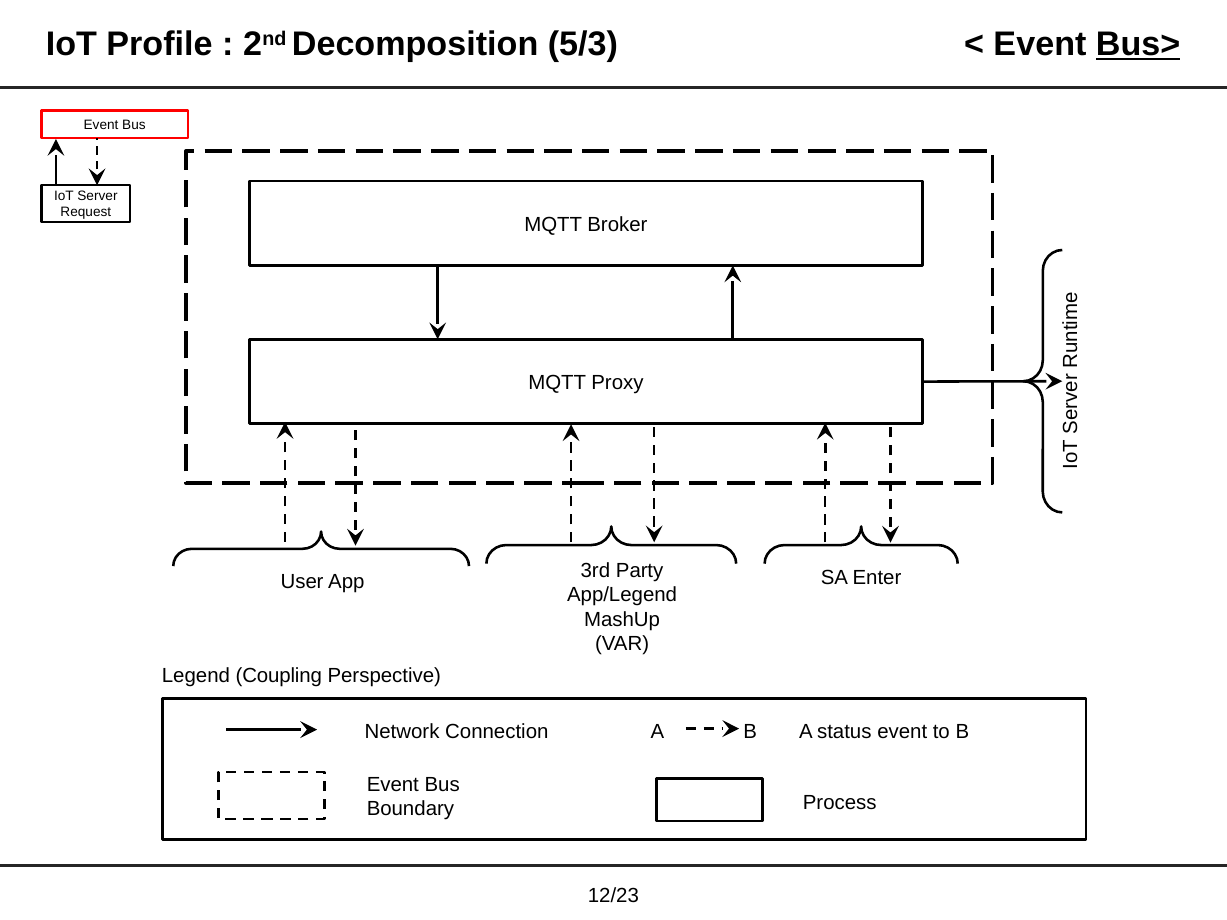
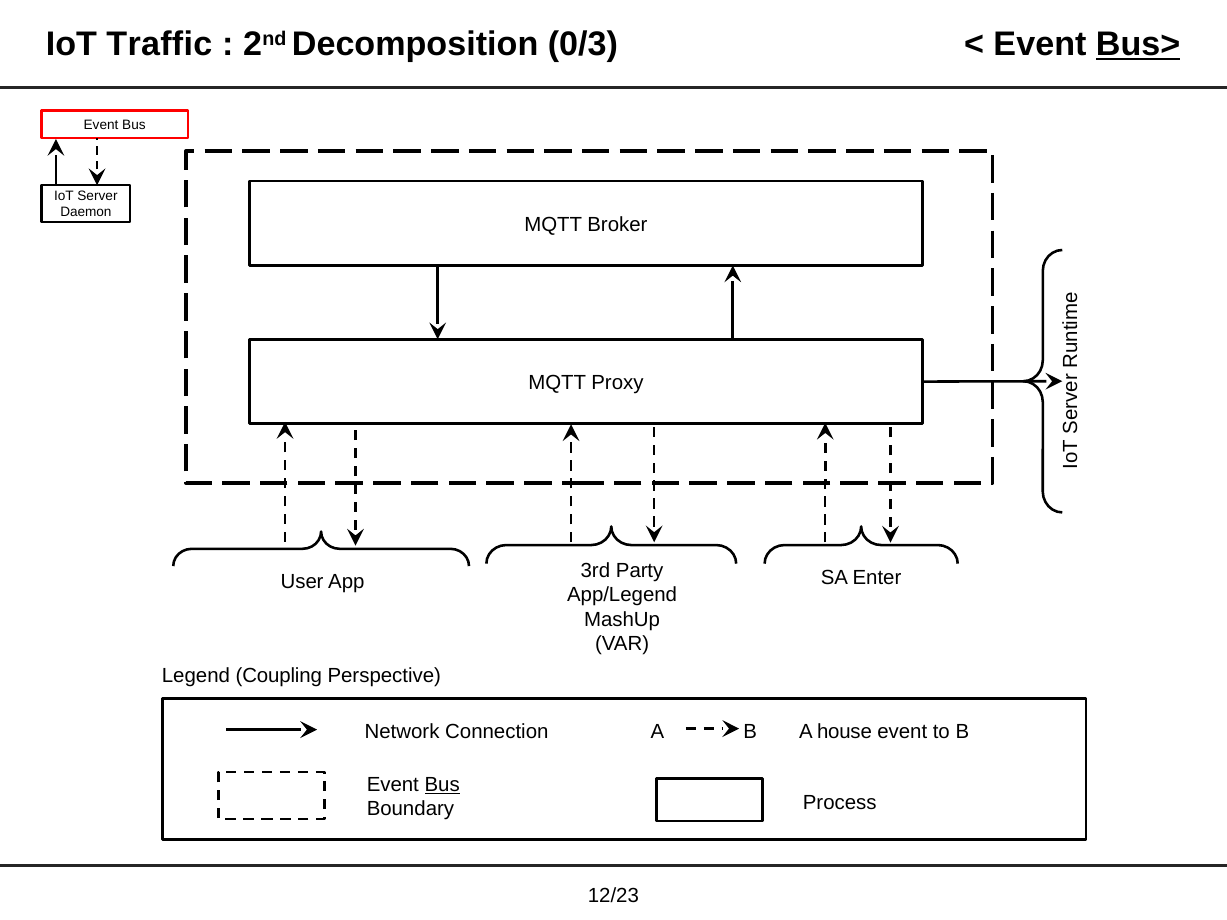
Profile: Profile -> Traffic
5/3: 5/3 -> 0/3
Request: Request -> Daemon
status: status -> house
Bus at (442, 785) underline: none -> present
